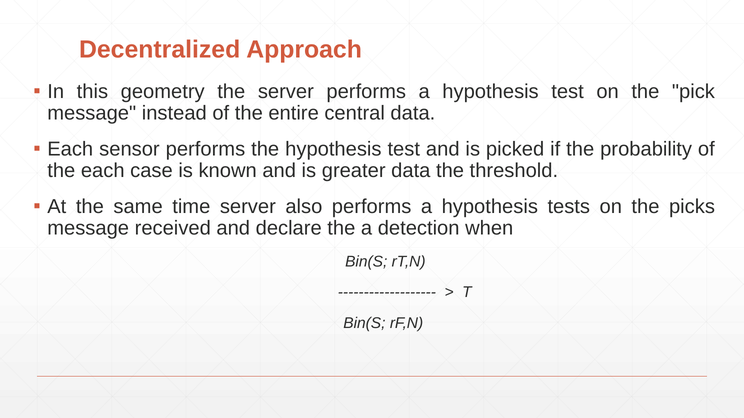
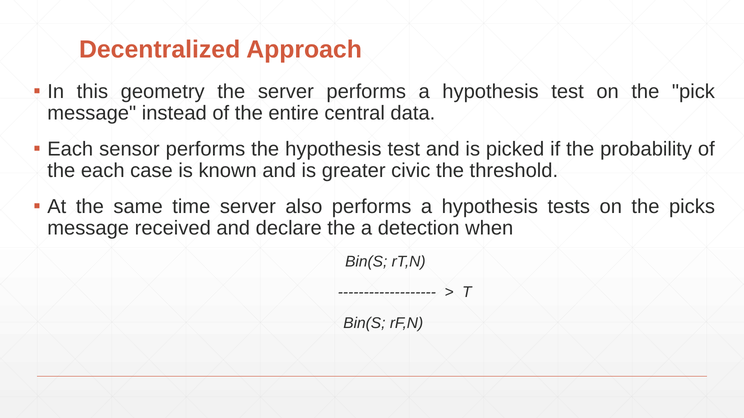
greater data: data -> civic
